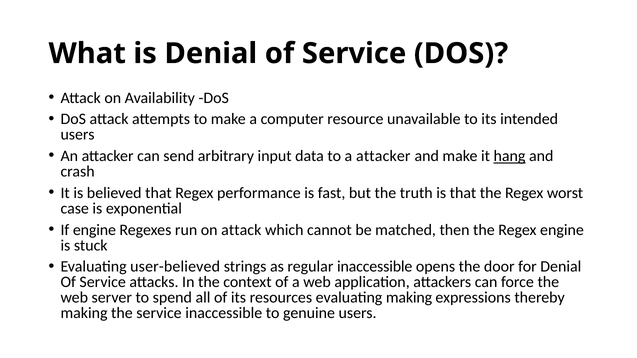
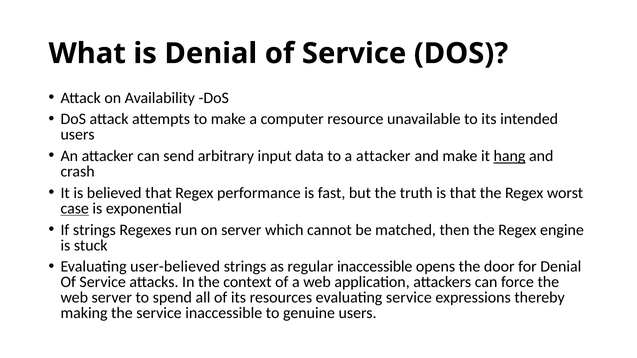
case underline: none -> present
If engine: engine -> strings
on attack: attack -> server
evaluating making: making -> service
